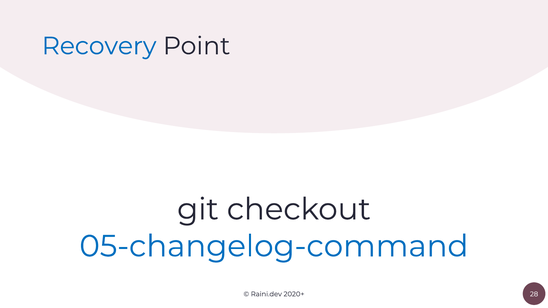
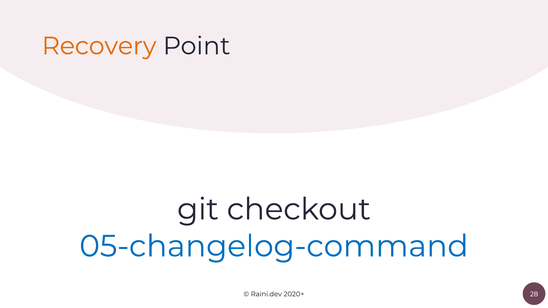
Recovery colour: blue -> orange
